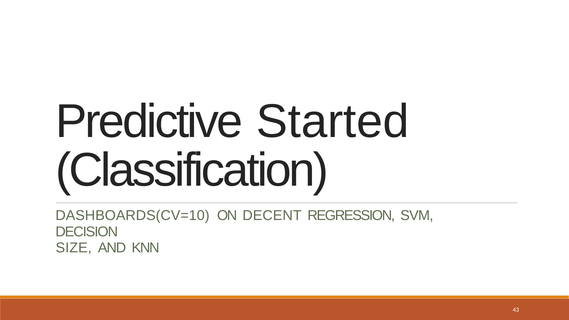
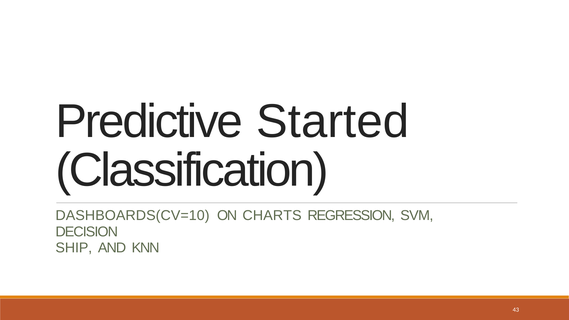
DECENT: DECENT -> CHARTS
SIZE: SIZE -> SHIP
